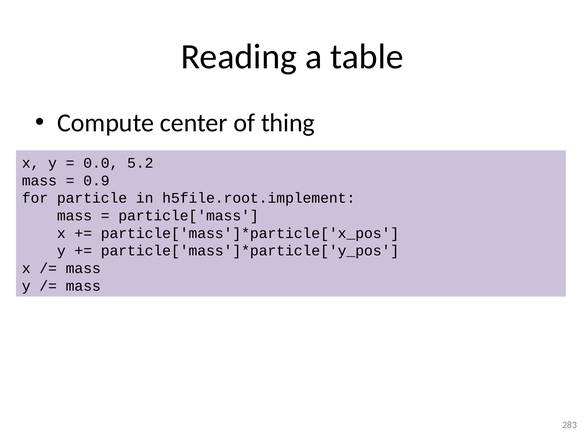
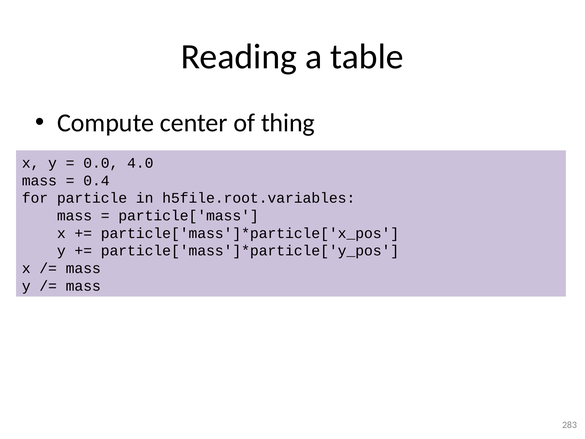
5.2: 5.2 -> 4.0
0.9: 0.9 -> 0.4
h5file.root.implement: h5file.root.implement -> h5file.root.variables
